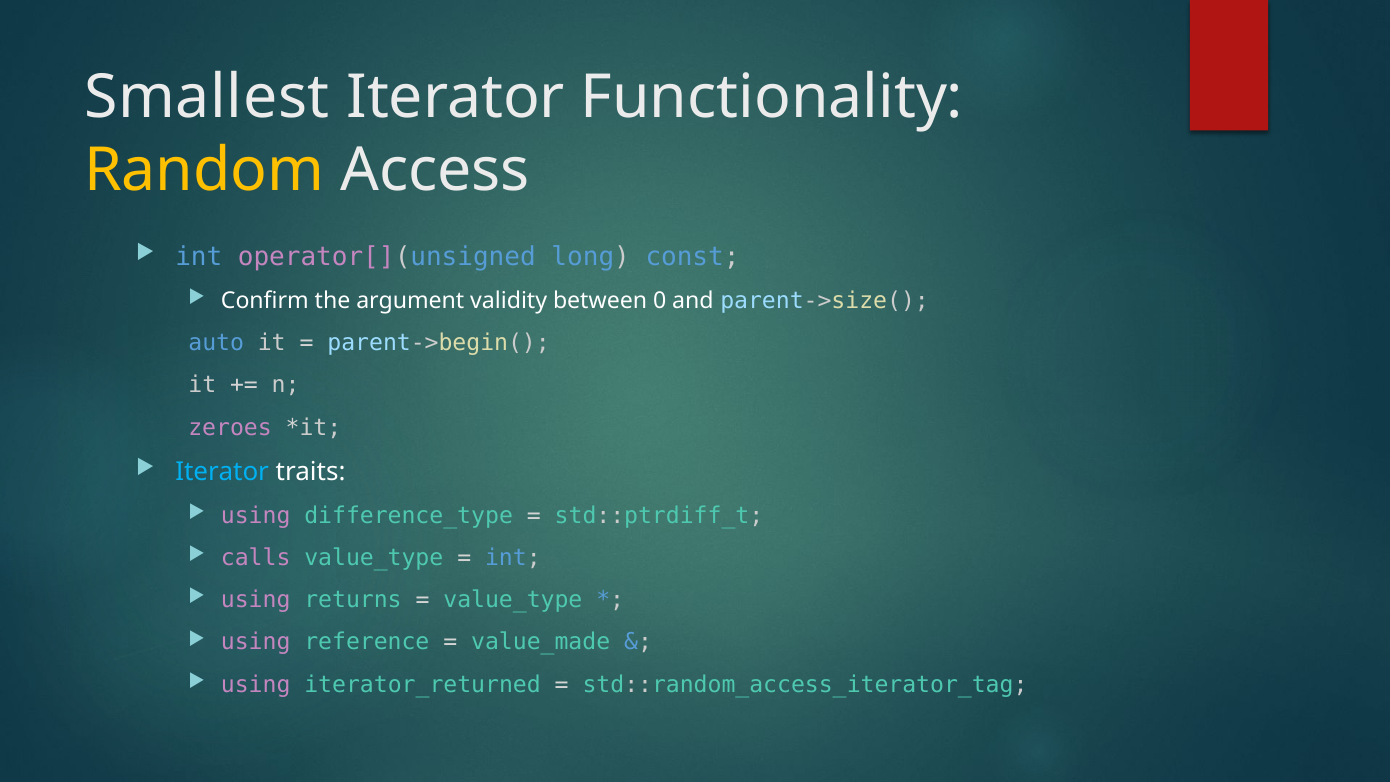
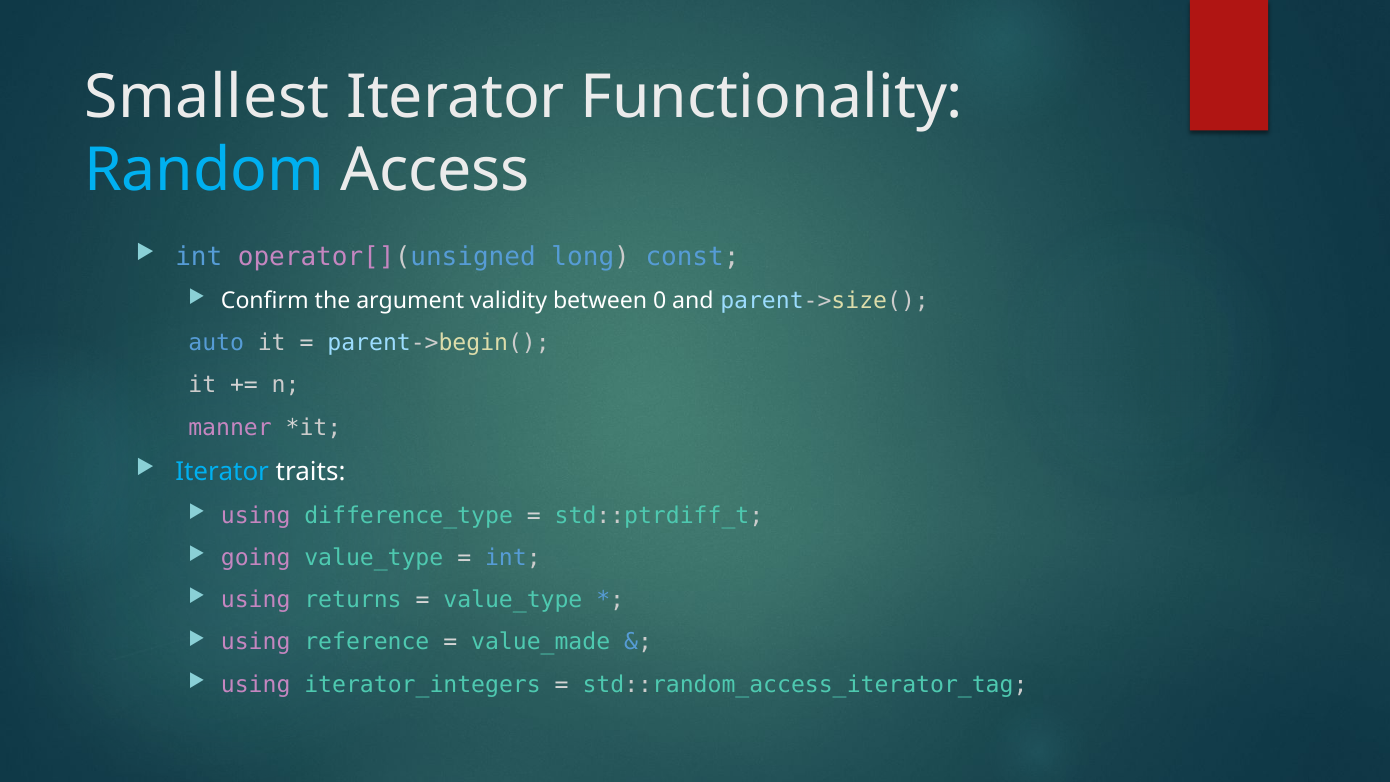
Random colour: yellow -> light blue
zeroes: zeroes -> manner
calls: calls -> going
iterator_returned: iterator_returned -> iterator_integers
